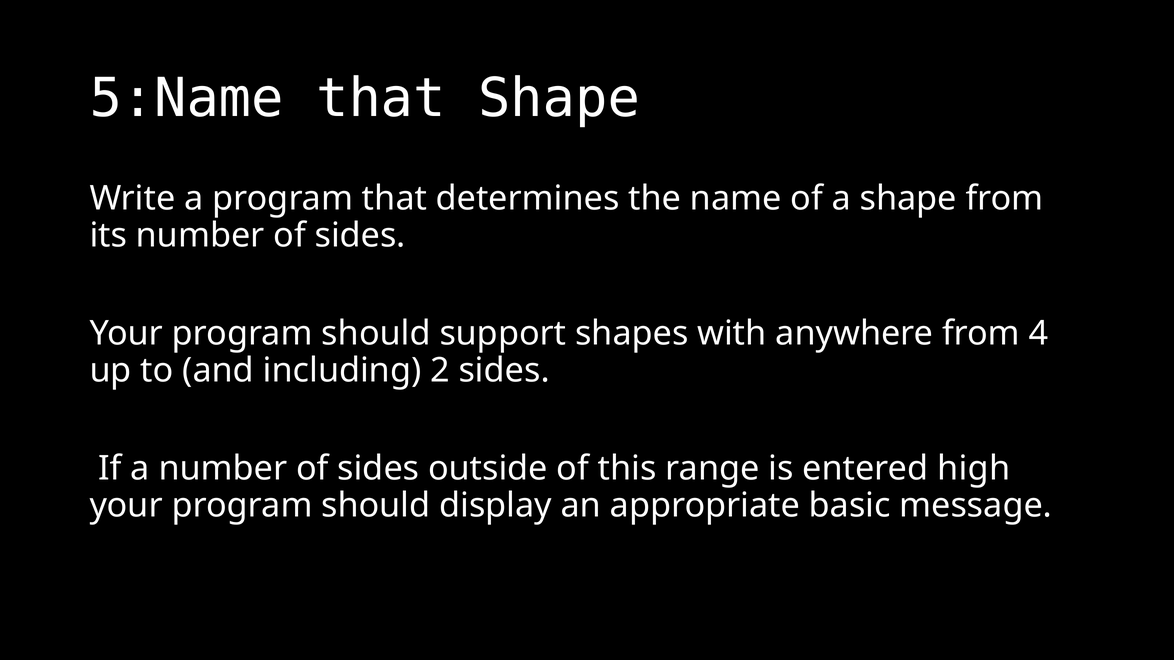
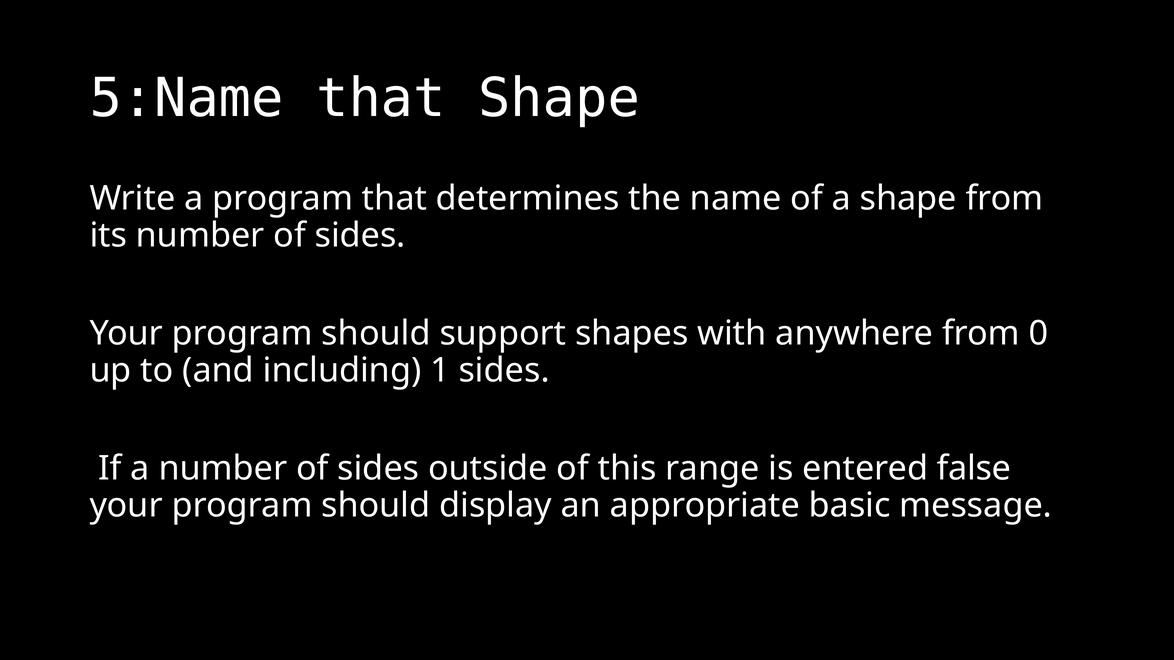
4: 4 -> 0
2: 2 -> 1
high: high -> false
